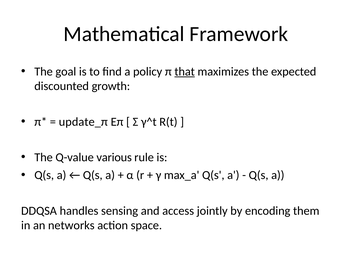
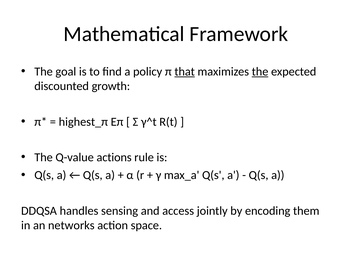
the at (260, 72) underline: none -> present
update_π: update_π -> highest_π
various: various -> actions
